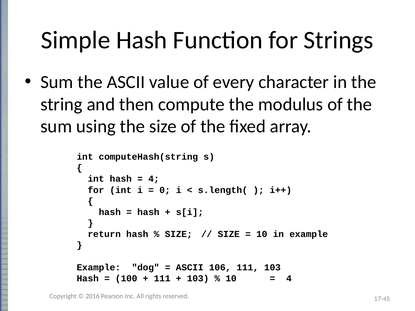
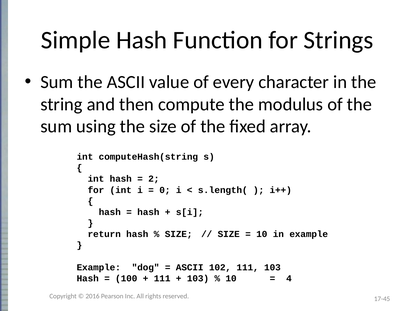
4 at (154, 179): 4 -> 2
106: 106 -> 102
